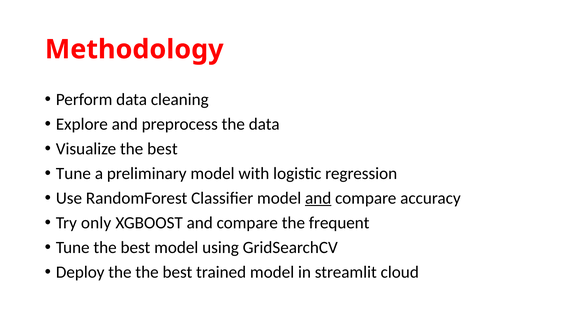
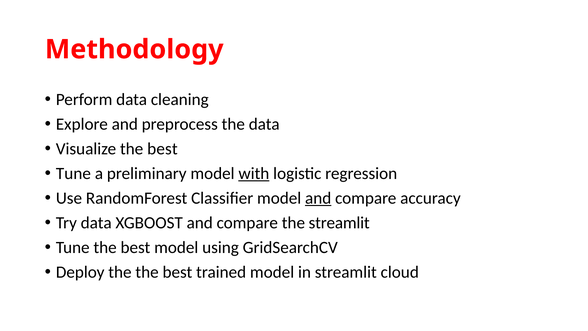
with underline: none -> present
Try only: only -> data
the frequent: frequent -> streamlit
